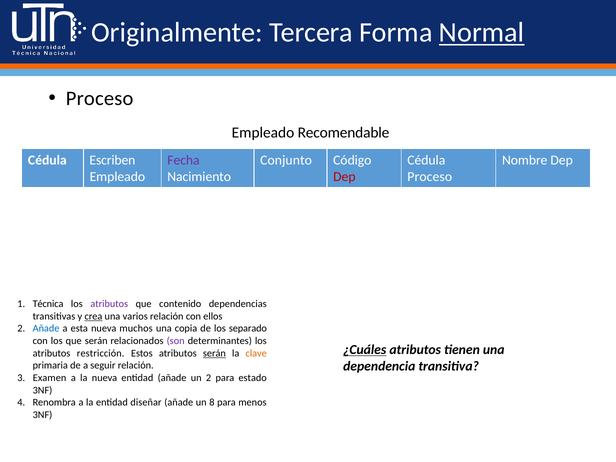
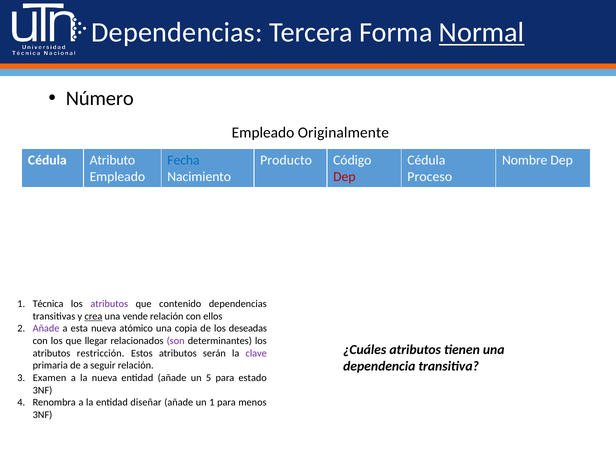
Originalmente at (177, 33): Originalmente -> Dependencias
Proceso at (100, 98): Proceso -> Número
Recomendable: Recomendable -> Originalmente
Escriben: Escriben -> Atributo
Fecha colour: purple -> blue
Conjunto: Conjunto -> Producto
varios: varios -> vende
Añade at (46, 329) colour: blue -> purple
muchos: muchos -> atómico
separado: separado -> deseadas
que serán: serán -> llegar
¿Cuáles underline: present -> none
serán at (214, 353) underline: present -> none
clave colour: orange -> purple
un 2: 2 -> 5
un 8: 8 -> 1
